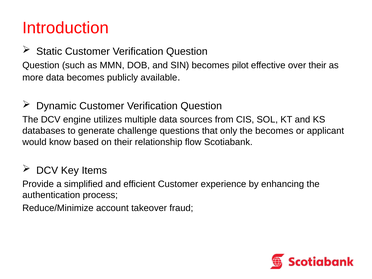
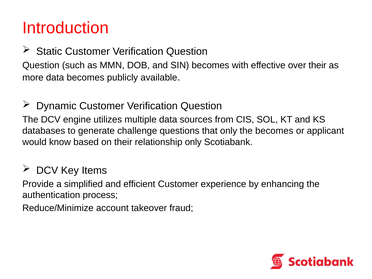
pilot: pilot -> with
relationship flow: flow -> only
